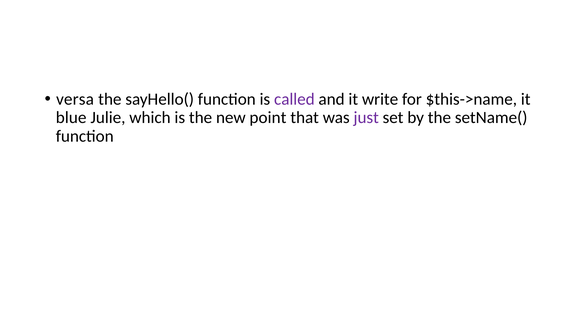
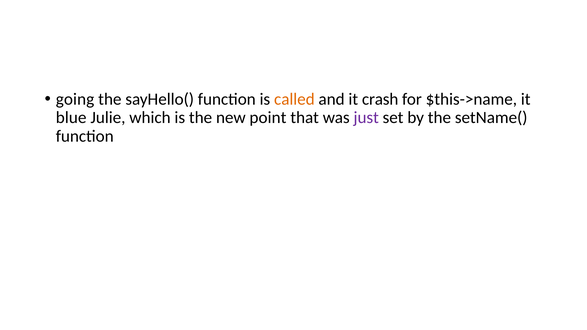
versa: versa -> going
called colour: purple -> orange
write: write -> crash
